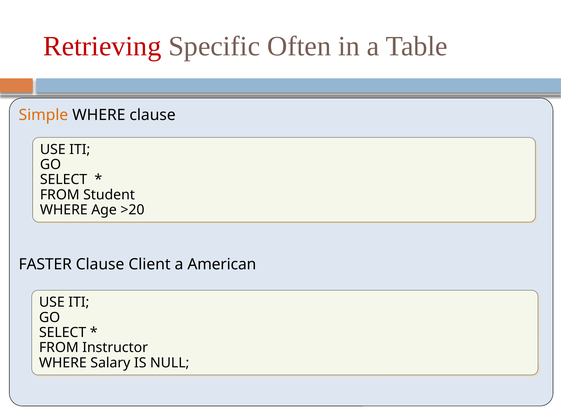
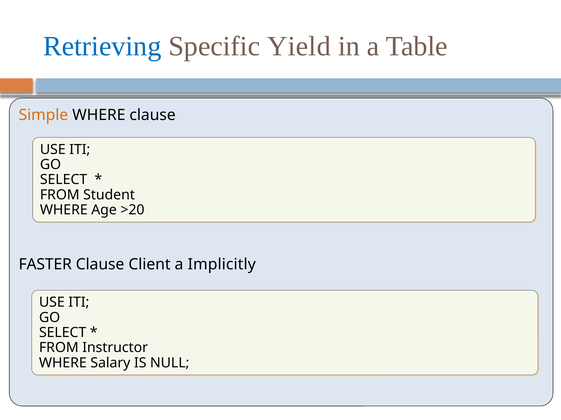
Retrieving colour: red -> blue
Often: Often -> Yield
American: American -> Implicitly
